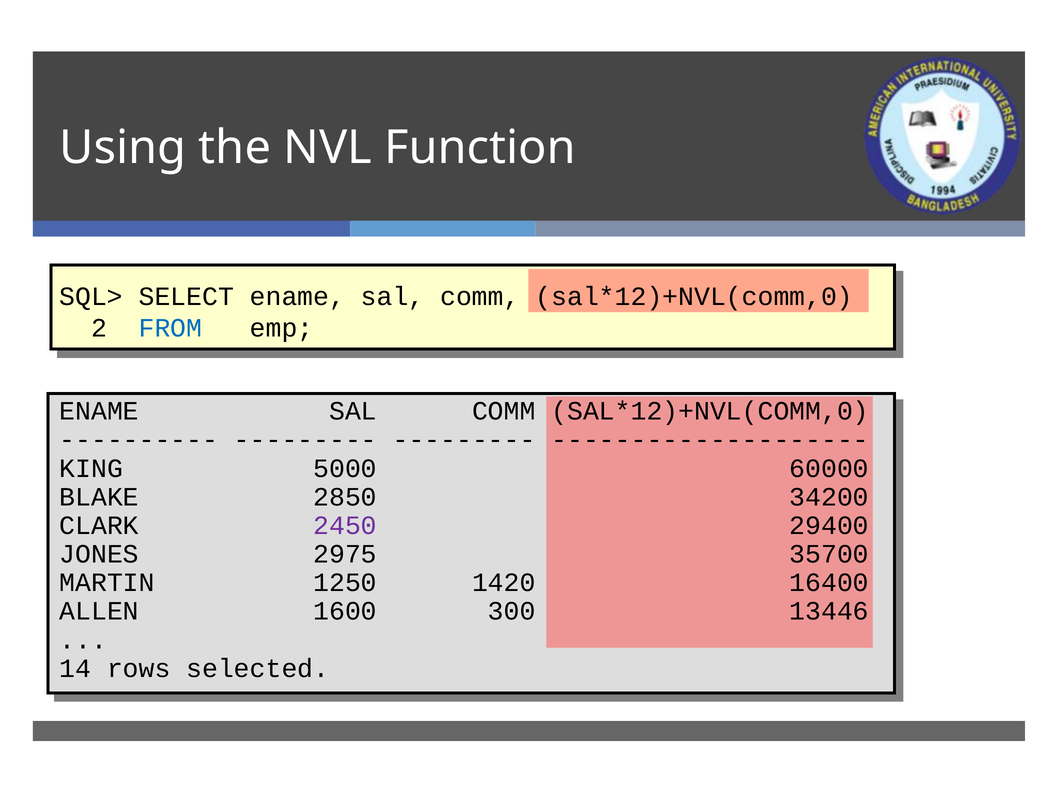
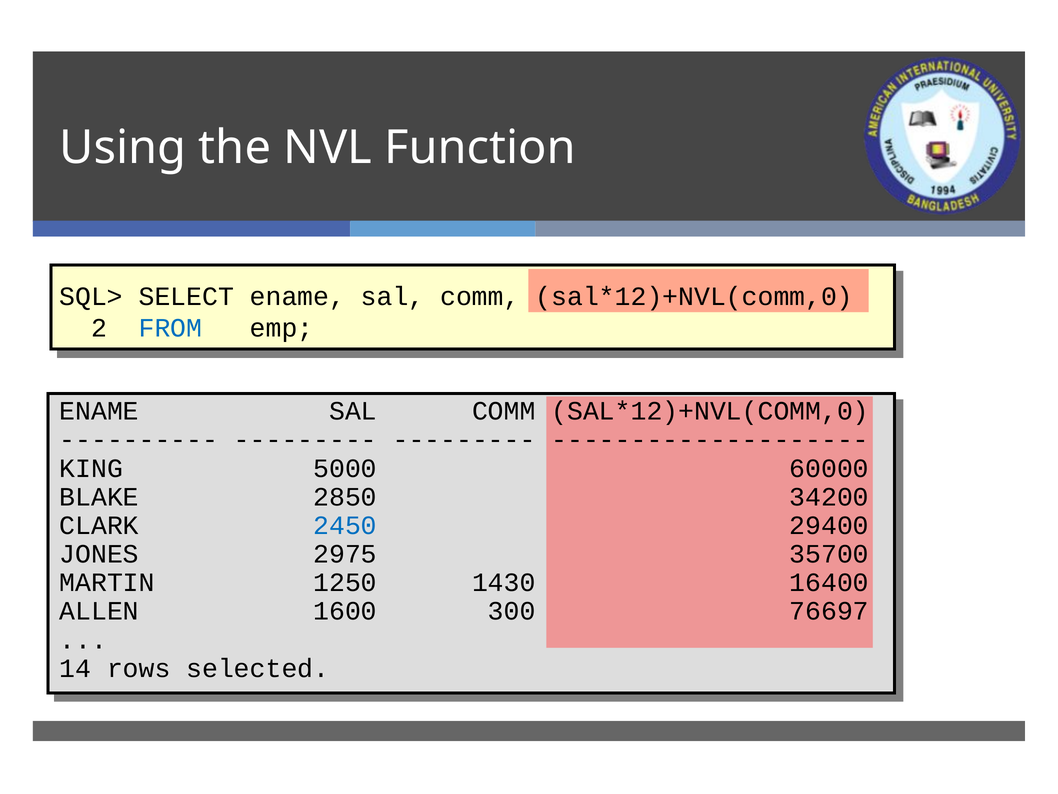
2450 colour: purple -> blue
1420: 1420 -> 1430
13446: 13446 -> 76697
